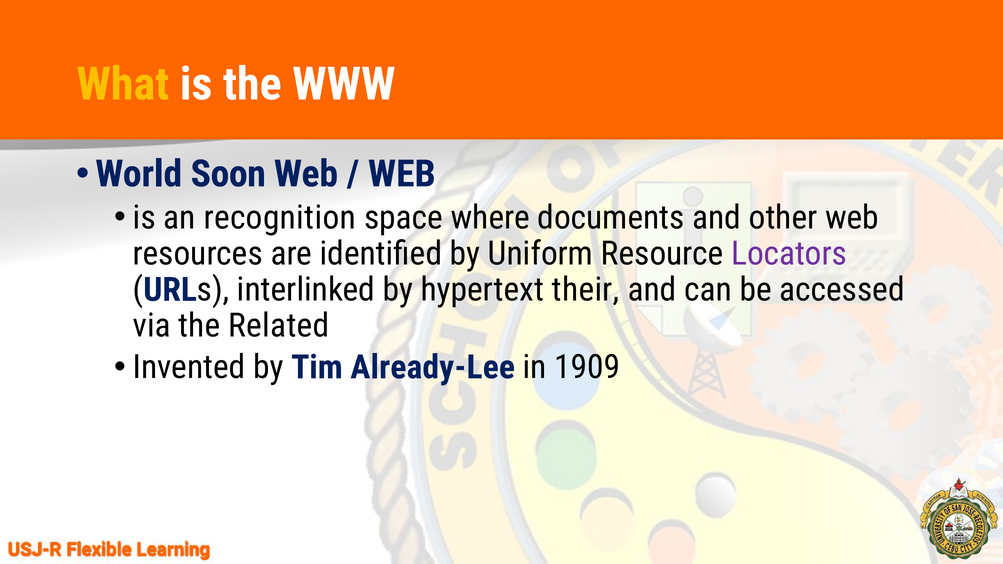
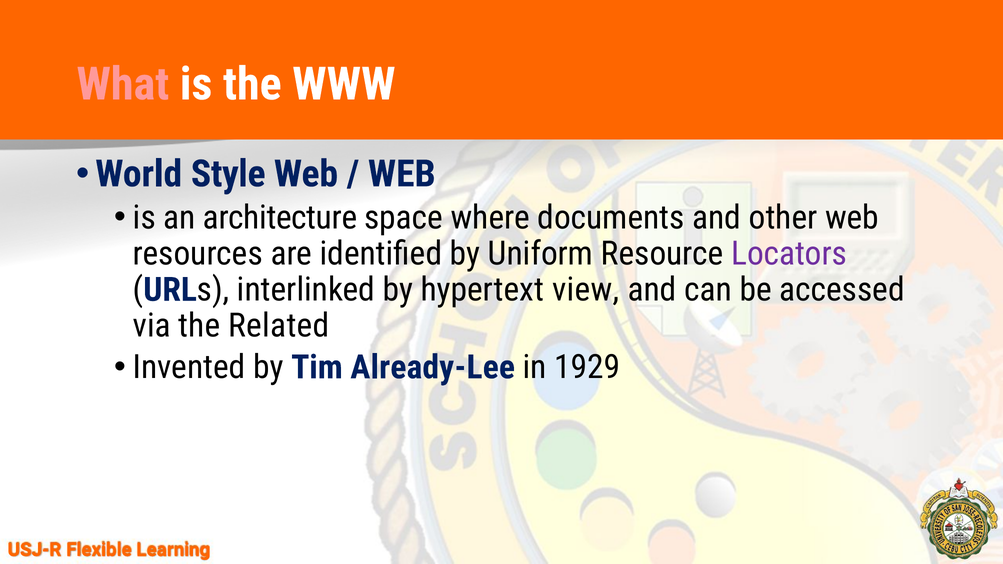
What colour: yellow -> pink
Soon: Soon -> Style
recognition: recognition -> architecture
their: their -> view
1909: 1909 -> 1929
